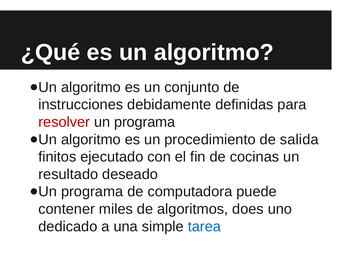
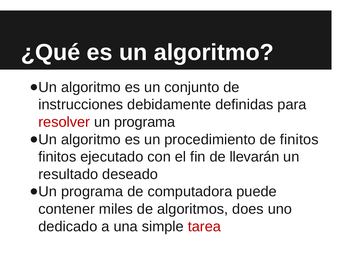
de salida: salida -> finitos
cocinas: cocinas -> llevarán
tarea colour: blue -> red
